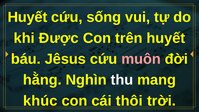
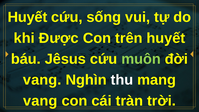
muôn colour: pink -> light green
hằng at (42, 80): hằng -> vang
khúc at (40, 101): khúc -> vang
thôi: thôi -> tràn
